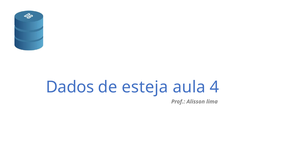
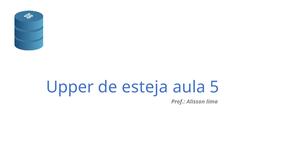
Dados: Dados -> Upper
4: 4 -> 5
